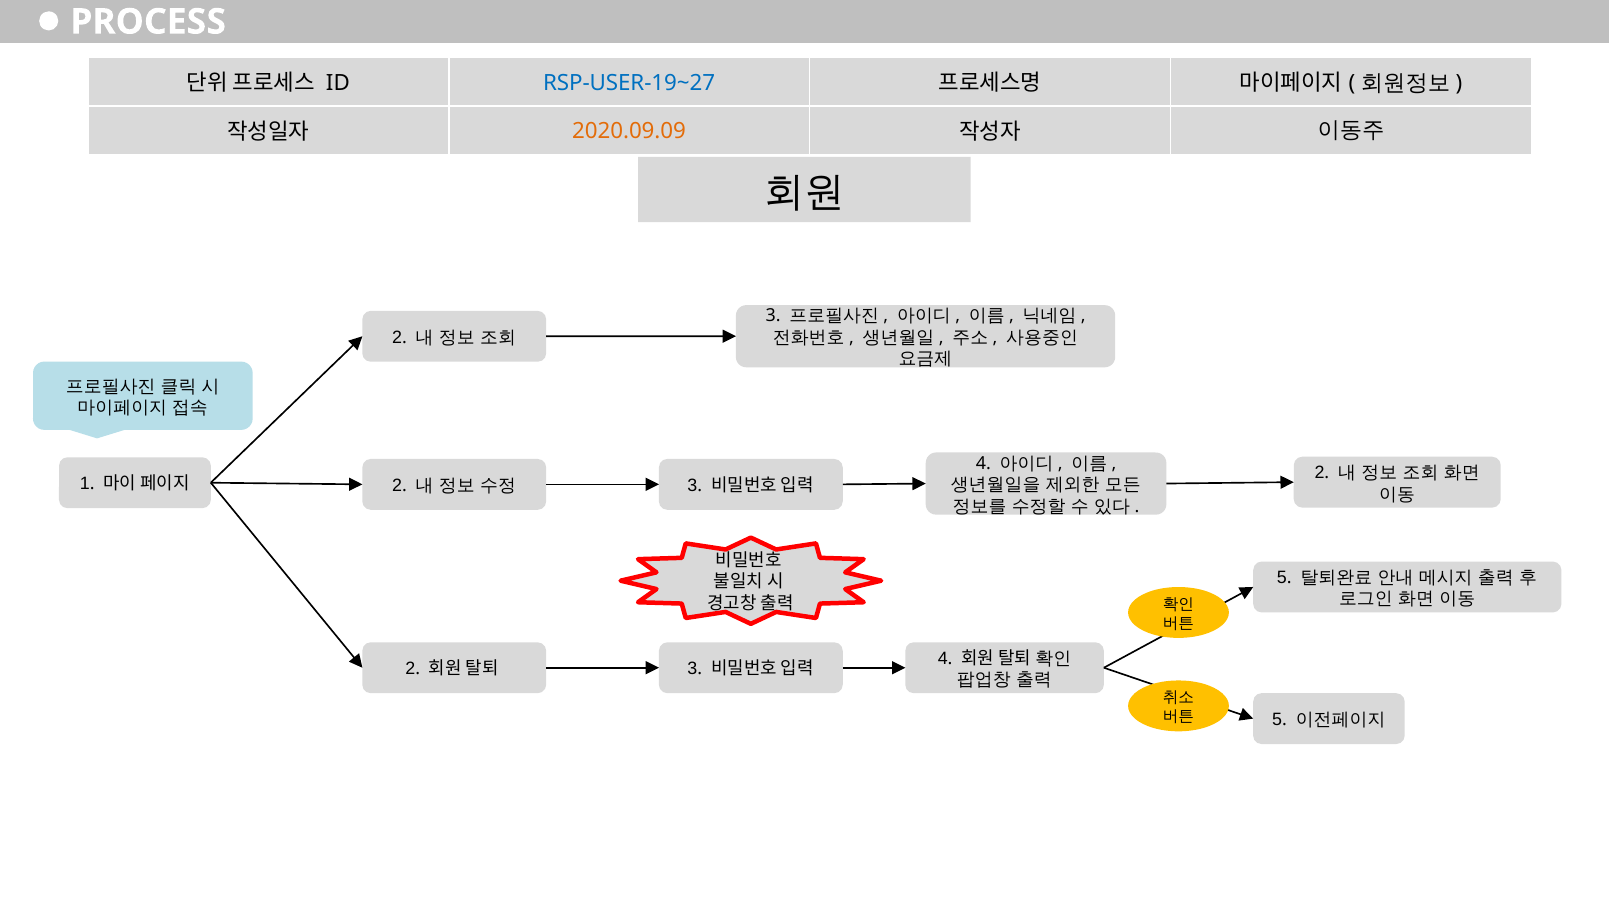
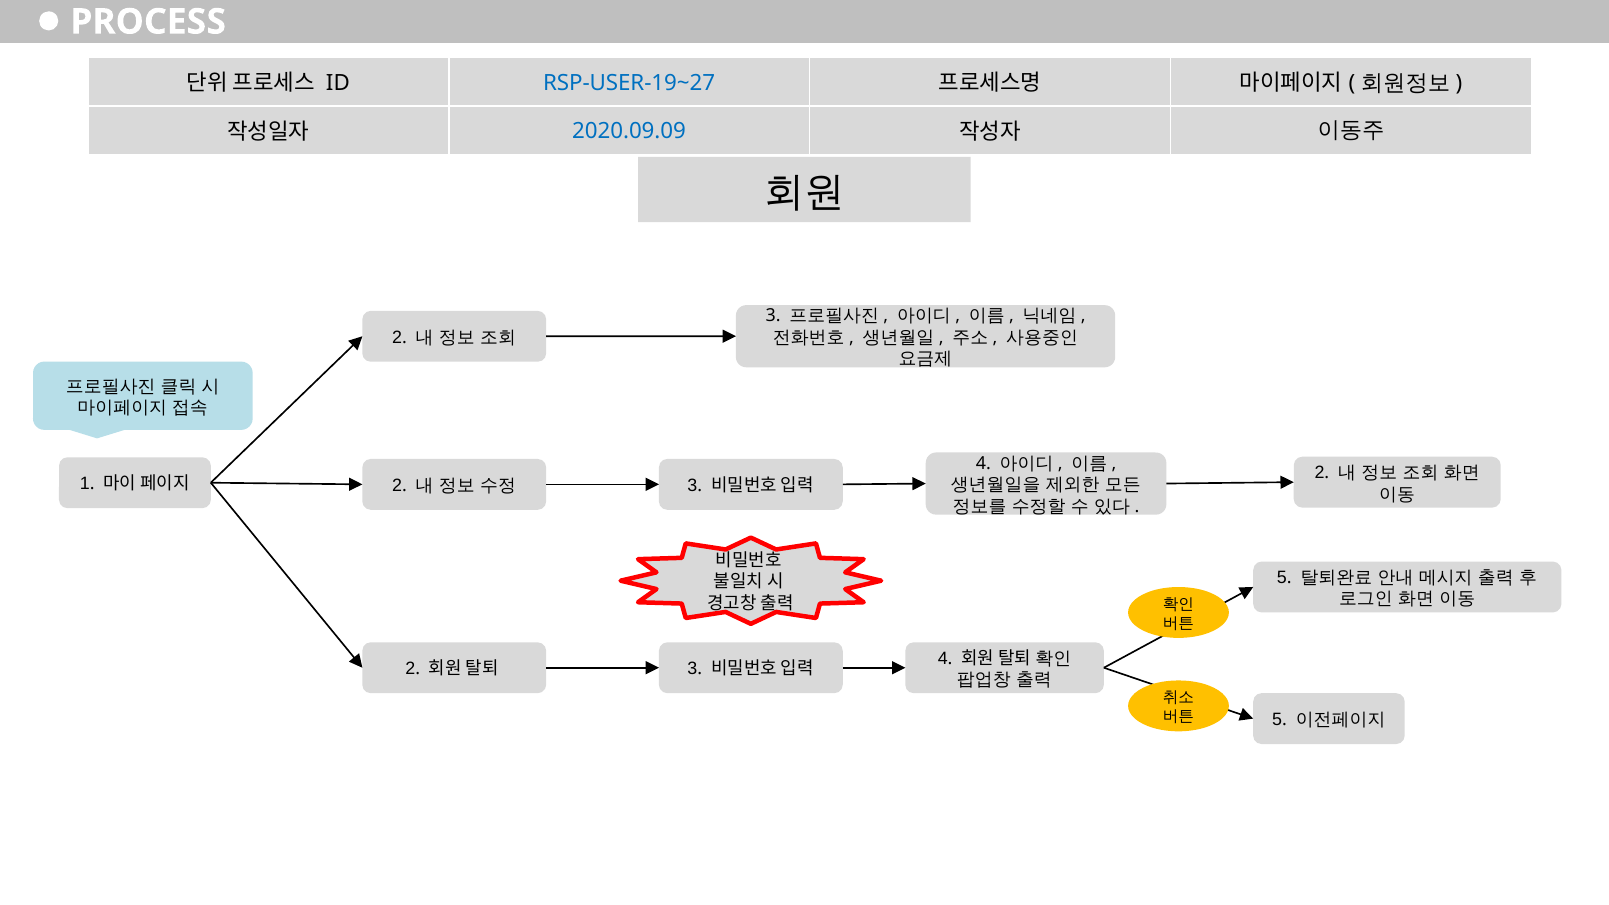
2020.09.09 colour: orange -> blue
